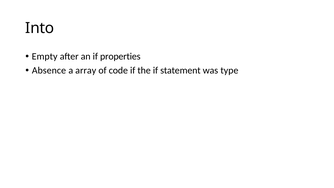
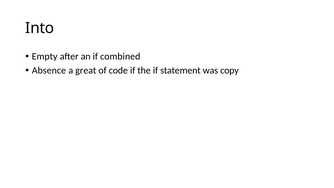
properties: properties -> combined
array: array -> great
type: type -> copy
